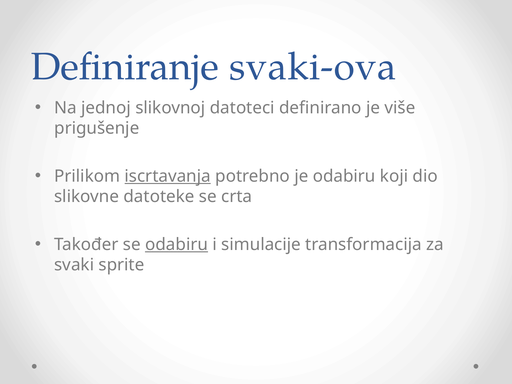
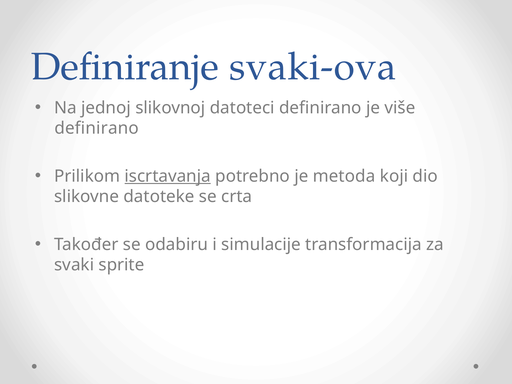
prigušenje at (97, 128): prigušenje -> definirano
je odabiru: odabiru -> metoda
odabiru at (177, 244) underline: present -> none
